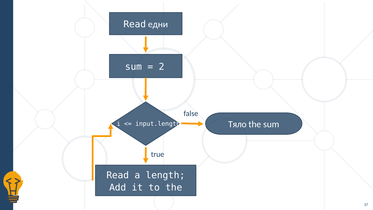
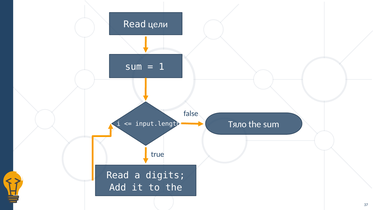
едни: едни -> цели
2: 2 -> 1
length: length -> digits
